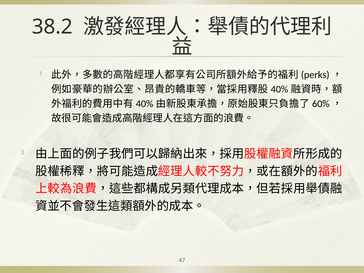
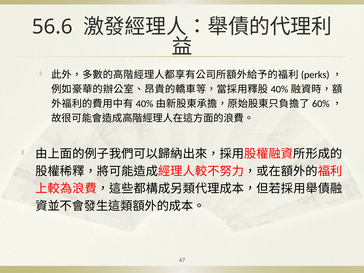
38.2: 38.2 -> 56.6
